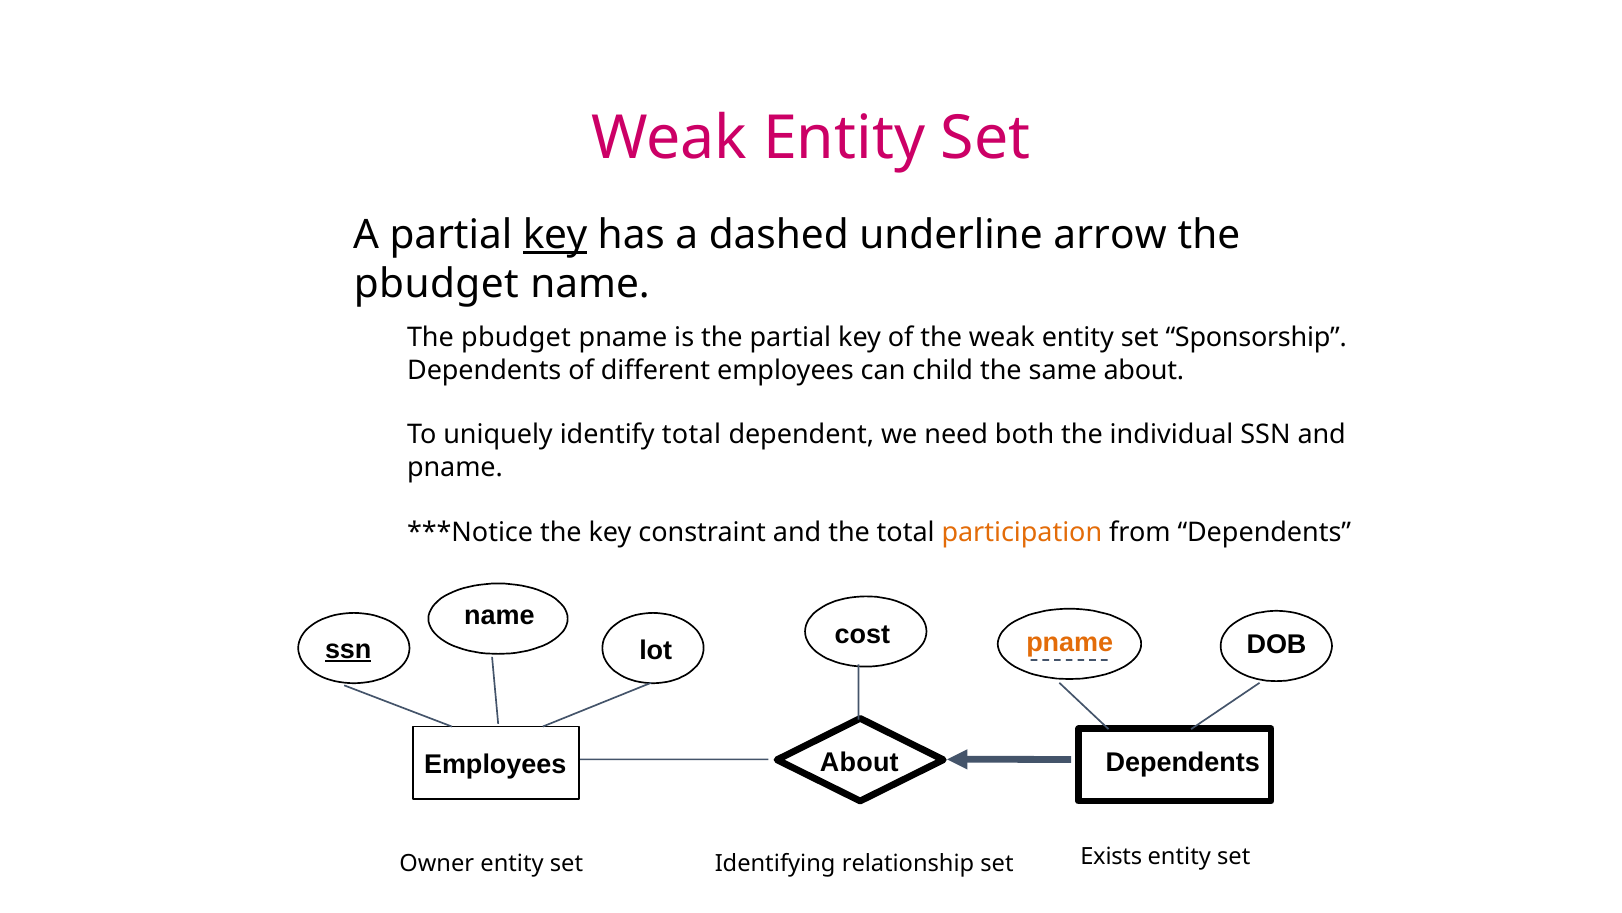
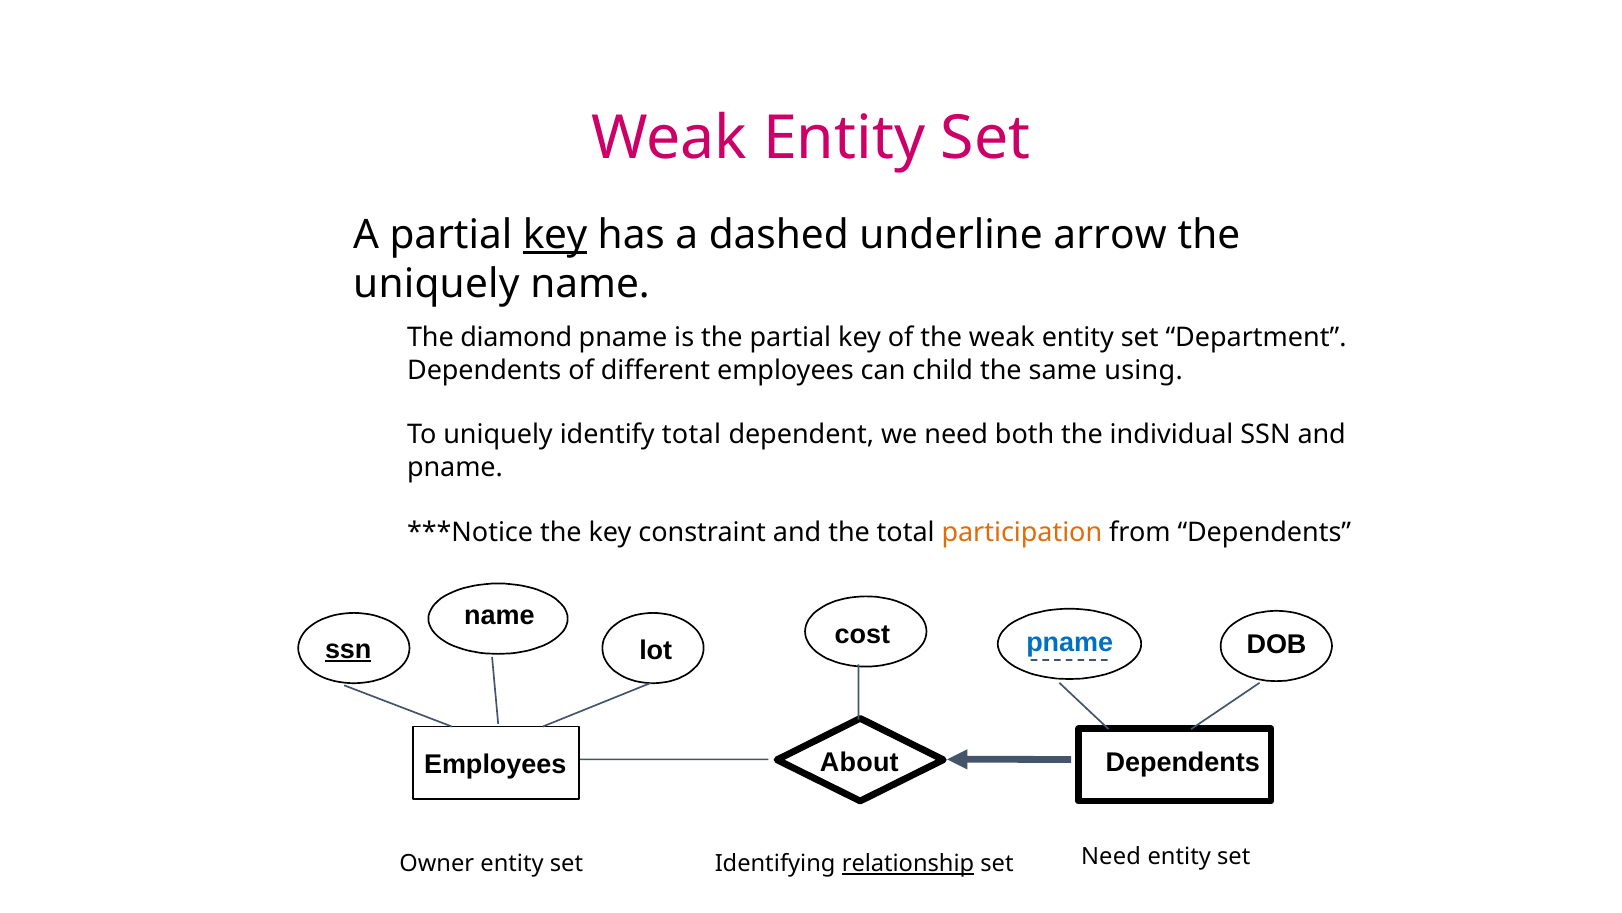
pbudget at (436, 283): pbudget -> uniquely
pbudget at (516, 337): pbudget -> diamond
Sponsorship: Sponsorship -> Department
same about: about -> using
pname at (1070, 642) colour: orange -> blue
relationship underline: none -> present
set Exists: Exists -> Need
